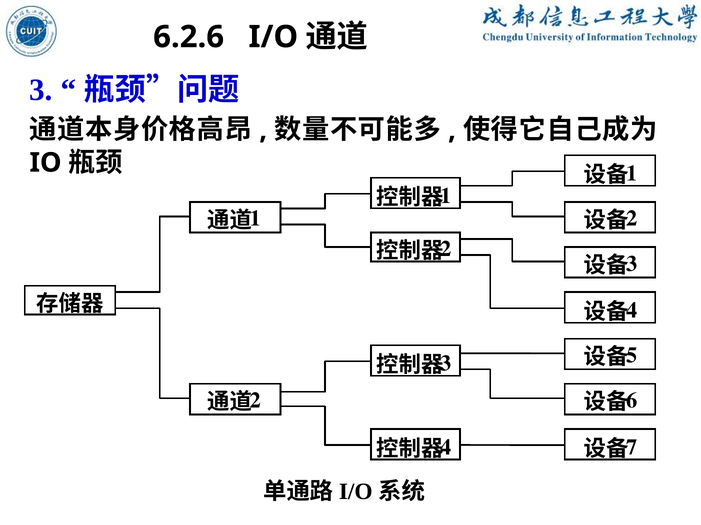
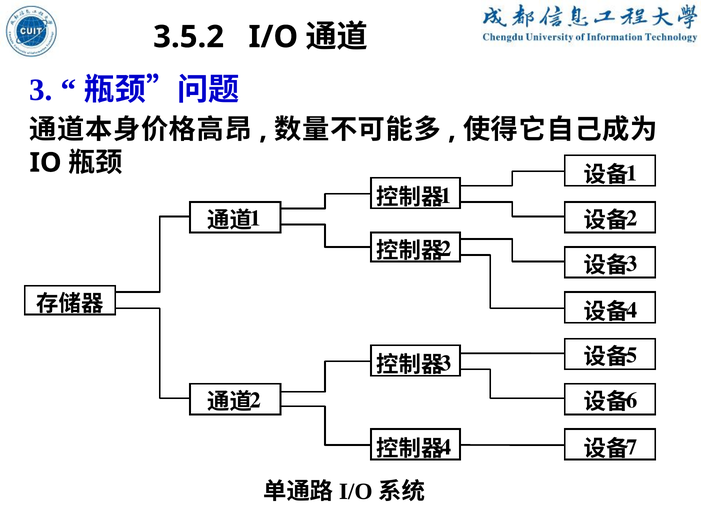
6.2.6: 6.2.6 -> 3.5.2
